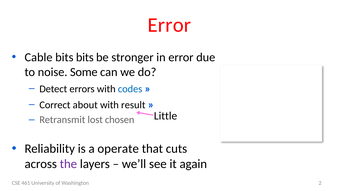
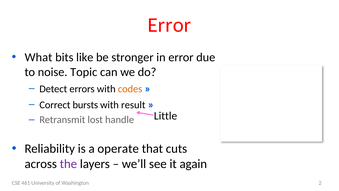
Cable: Cable -> What
bits bits: bits -> like
Some: Some -> Topic
codes colour: blue -> orange
about: about -> bursts
chosen: chosen -> handle
